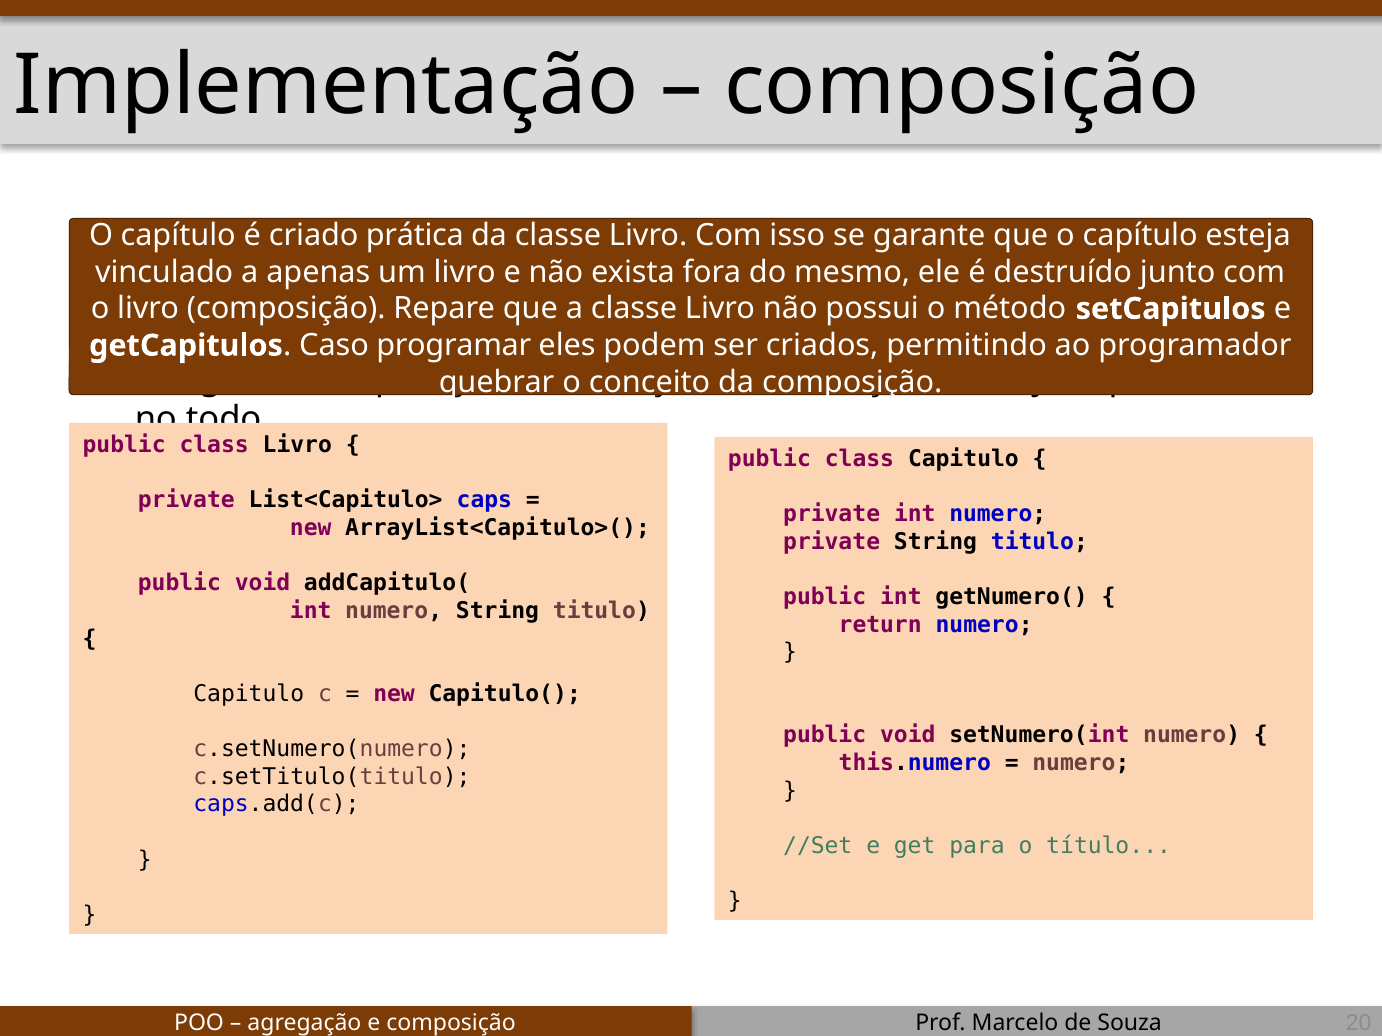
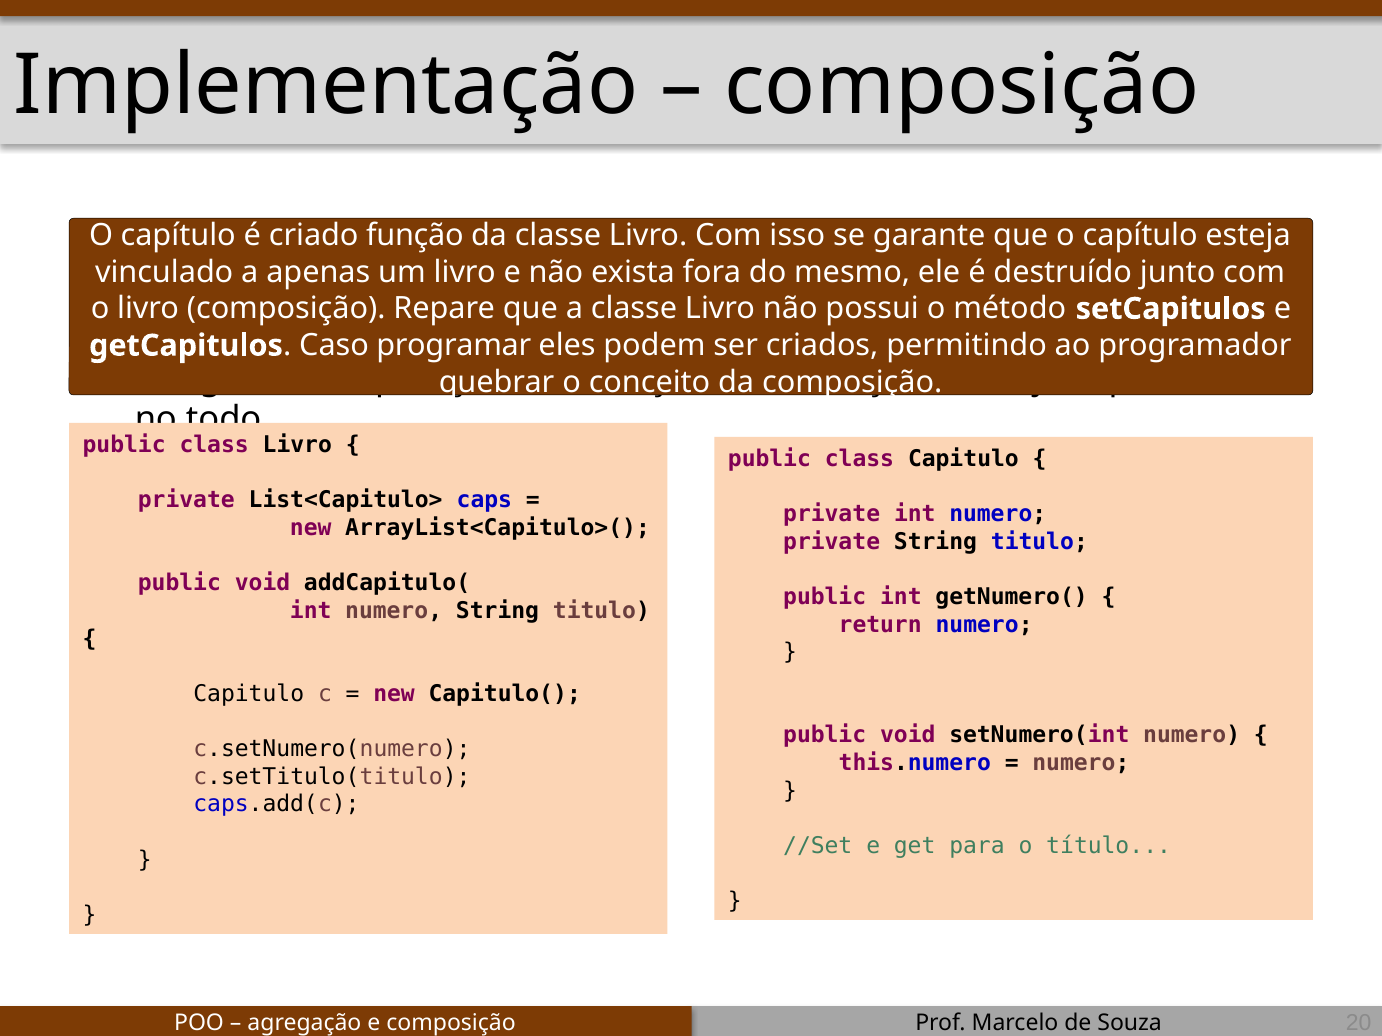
prática: prática -> função
